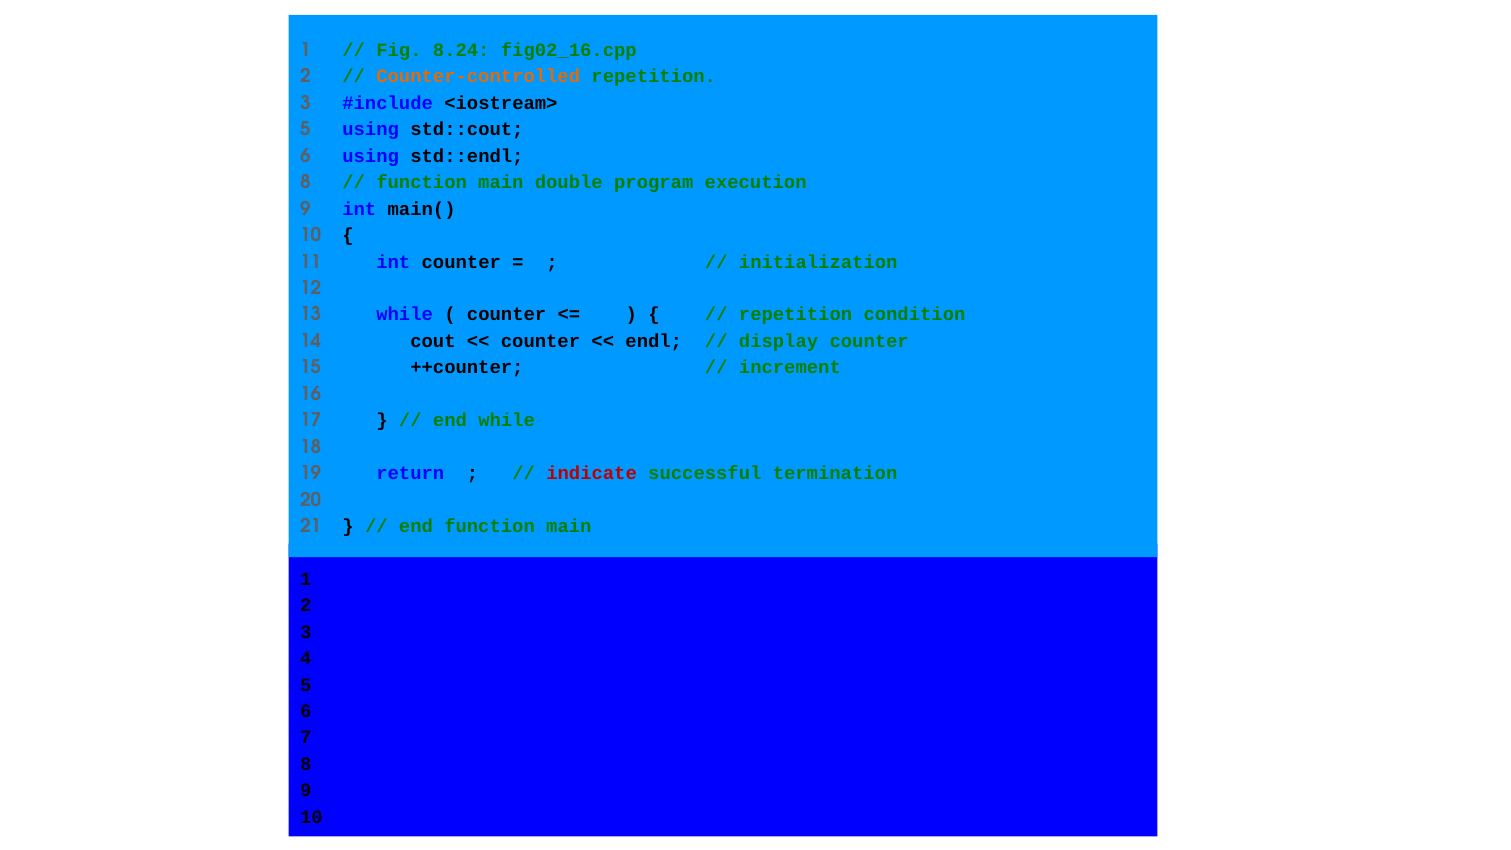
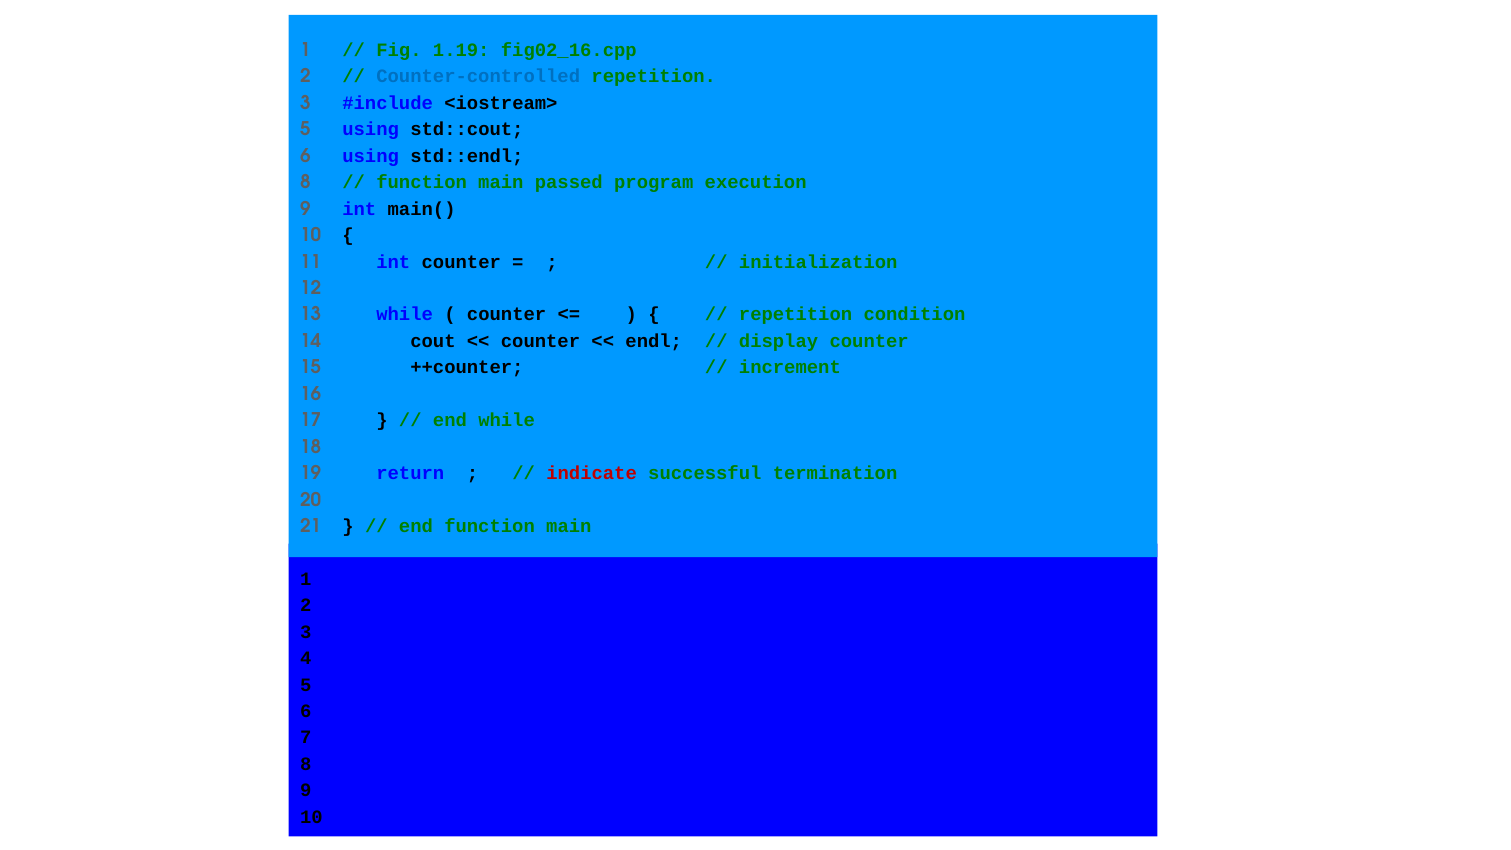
8.24: 8.24 -> 1.19
Counter-controlled colour: orange -> blue
double: double -> passed
